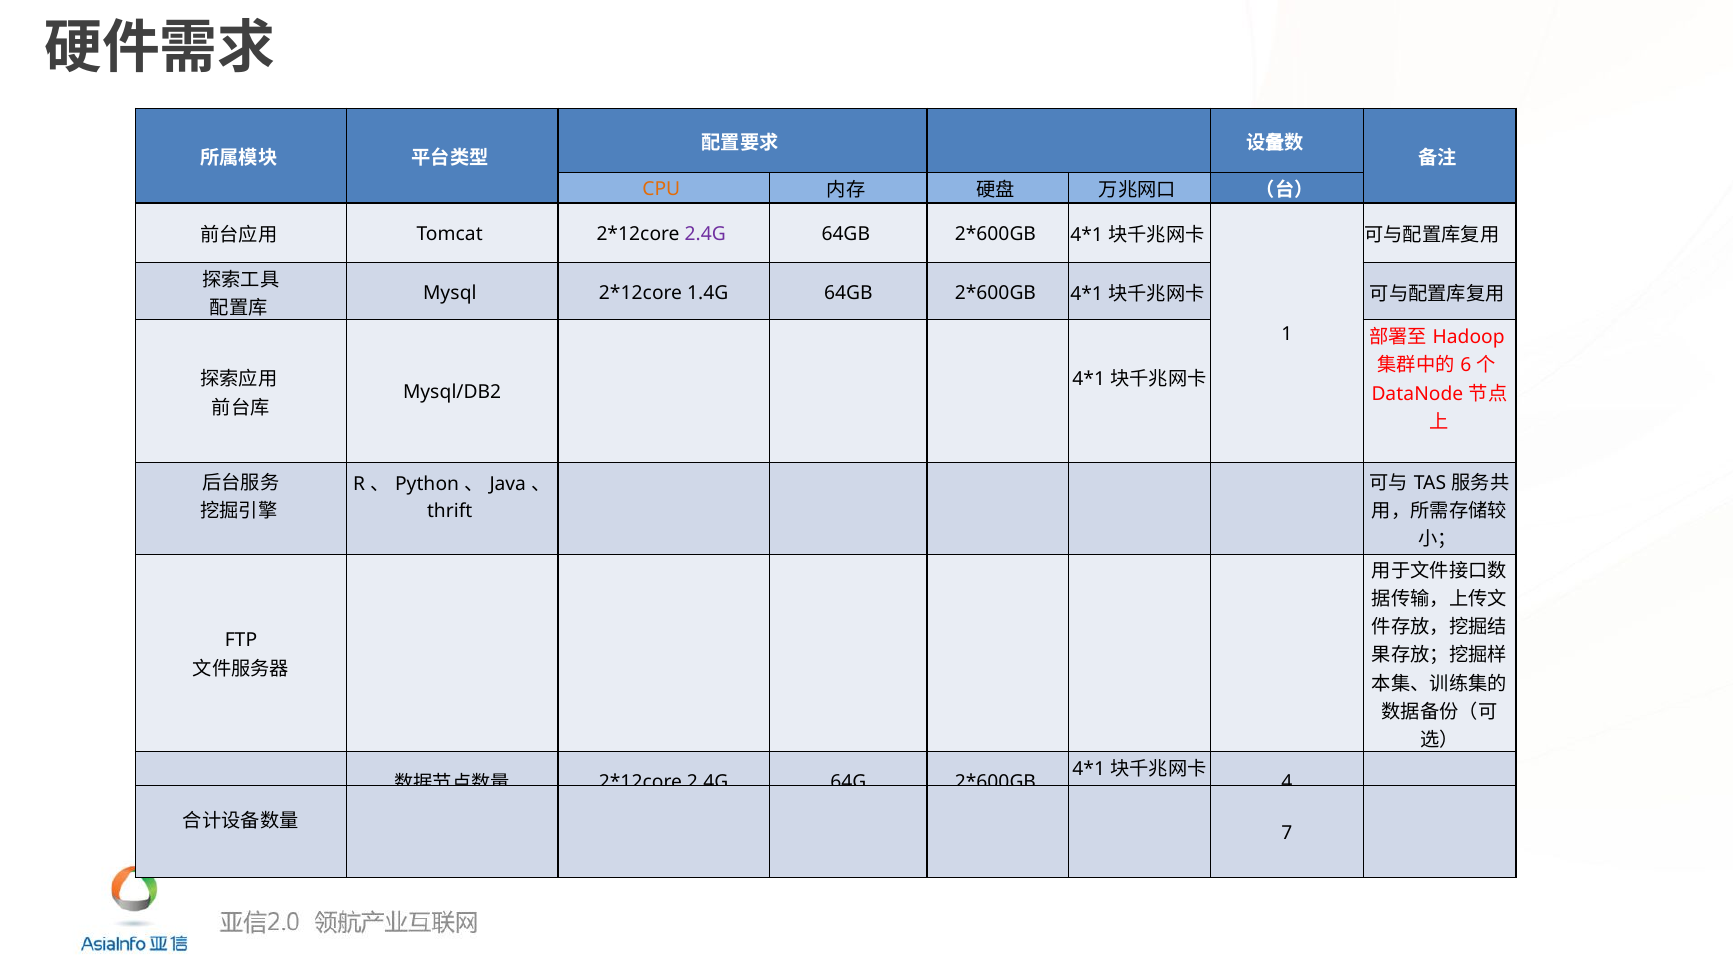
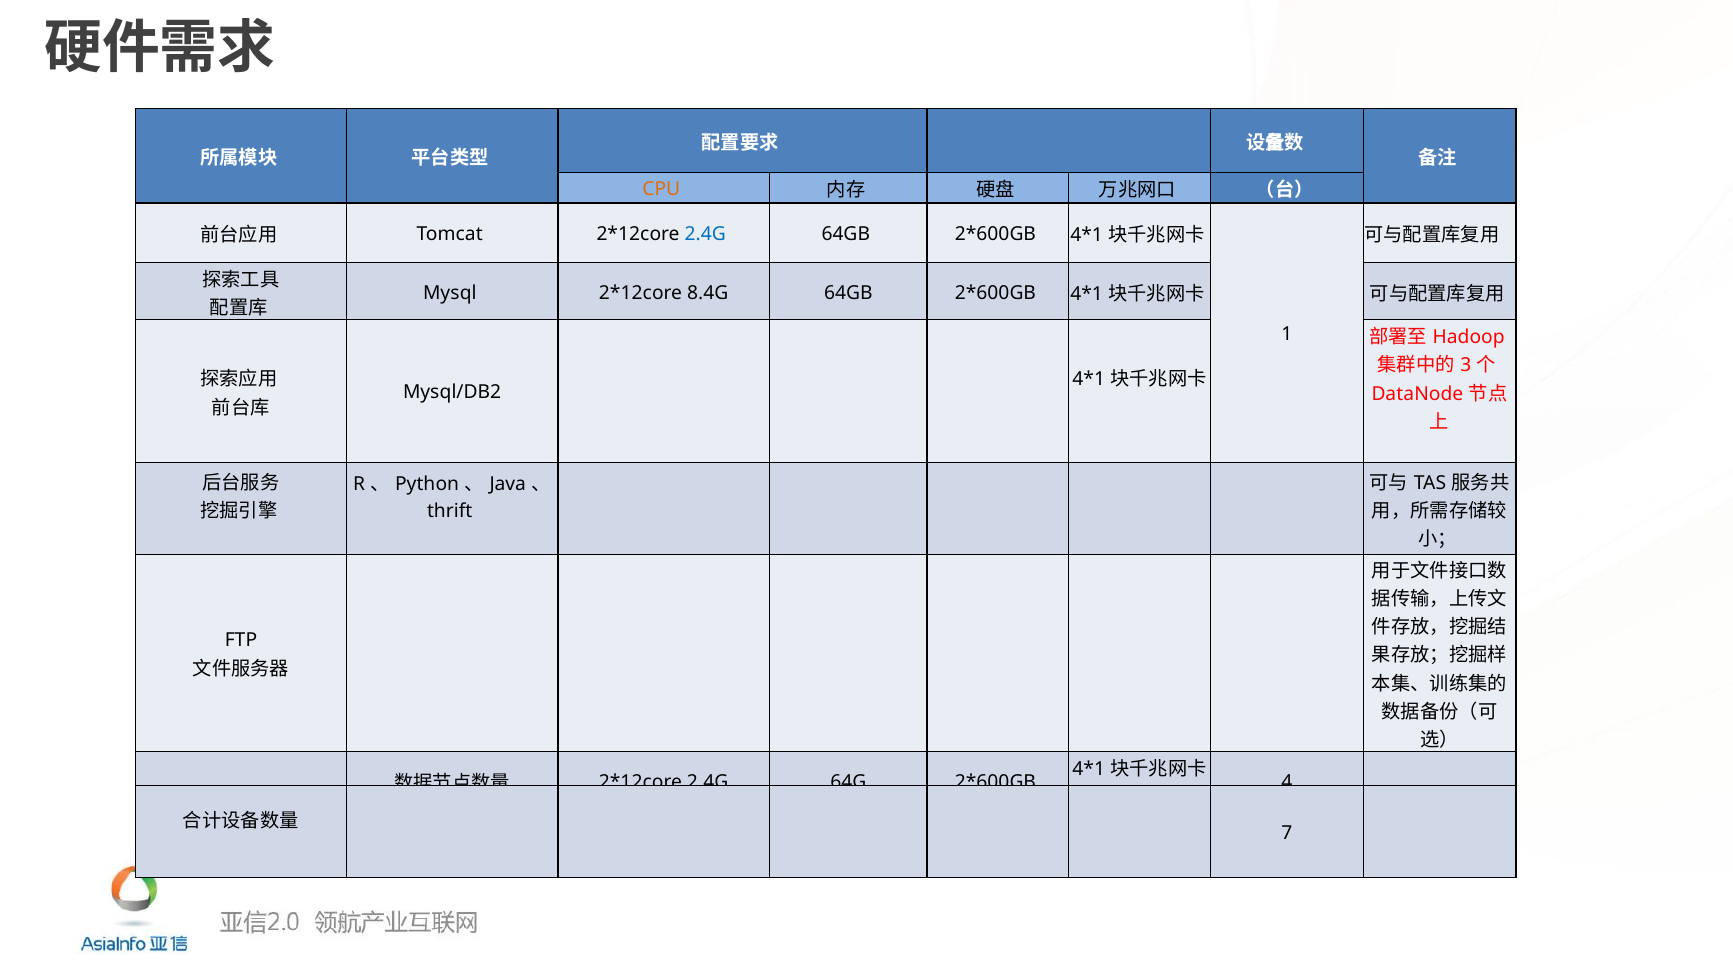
2.4G at (705, 234) colour: purple -> blue
1.4G: 1.4G -> 8.4G
6: 6 -> 3
